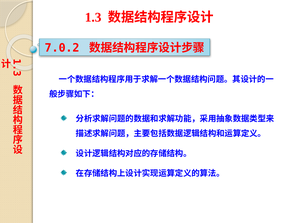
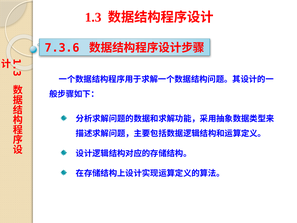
7.0.2: 7.0.2 -> 7.3.6
